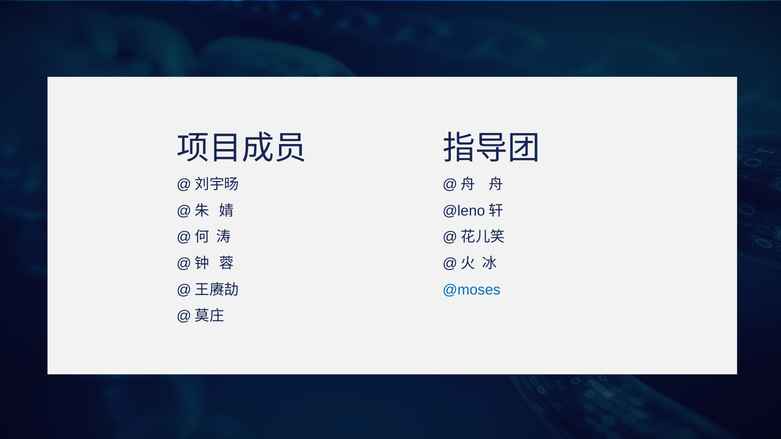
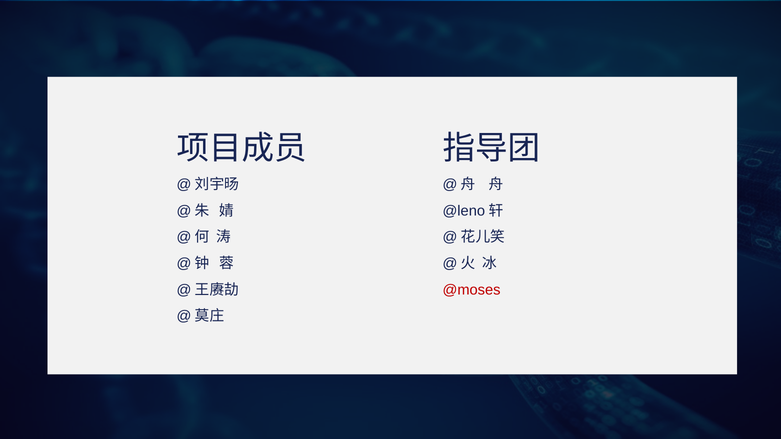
@moses colour: blue -> red
